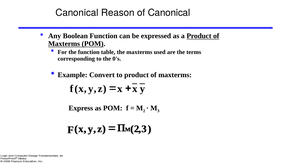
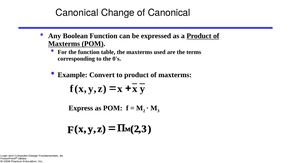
Reason: Reason -> Change
